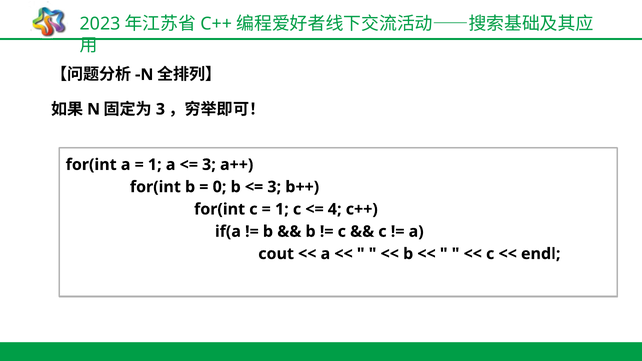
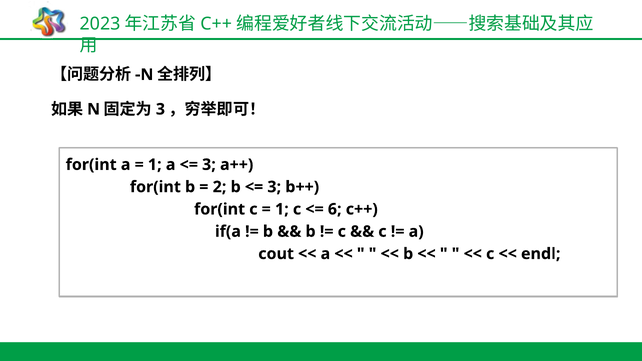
0: 0 -> 2
4: 4 -> 6
